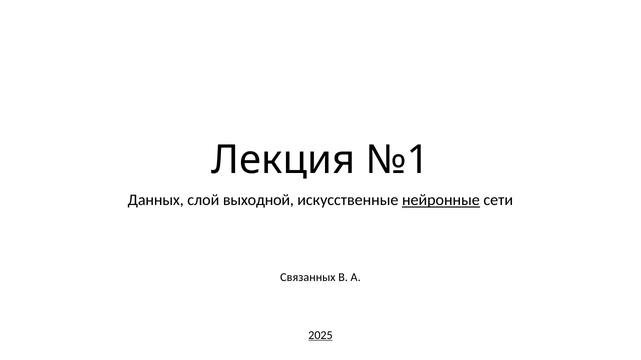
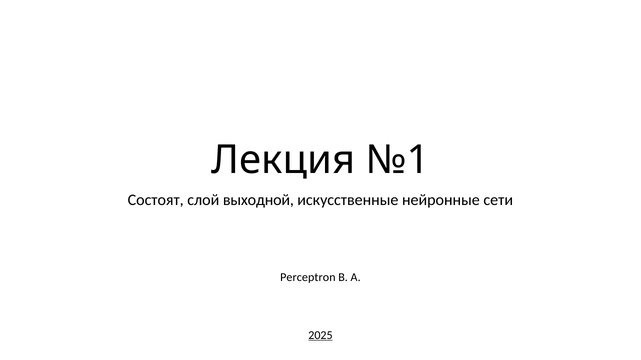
Данных: Данных -> Состоят
нейронные underline: present -> none
Связанных: Связанных -> Perceptron
